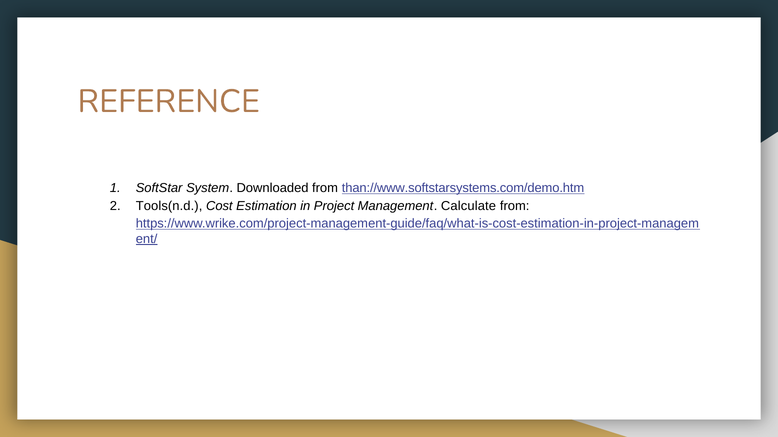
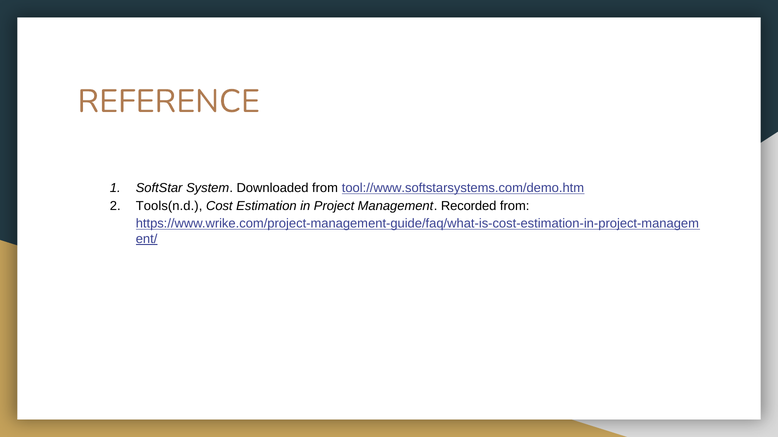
than://www.softstarsystems.com/demo.htm: than://www.softstarsystems.com/demo.htm -> tool://www.softstarsystems.com/demo.htm
Calculate: Calculate -> Recorded
